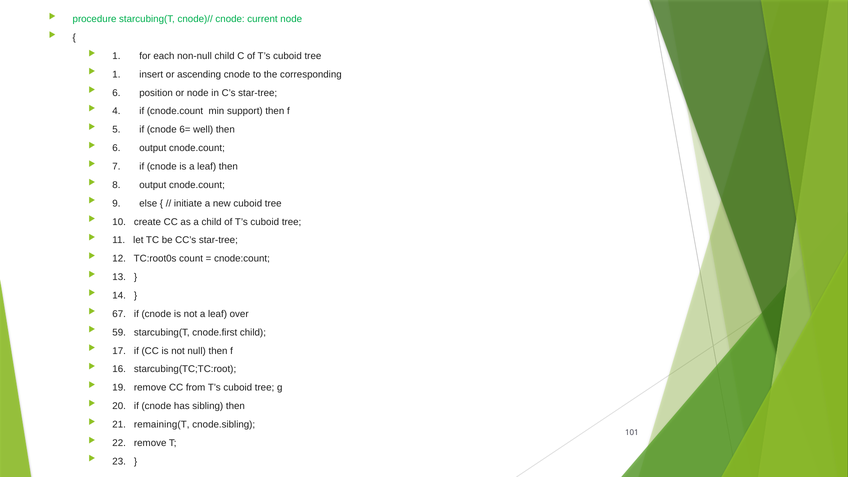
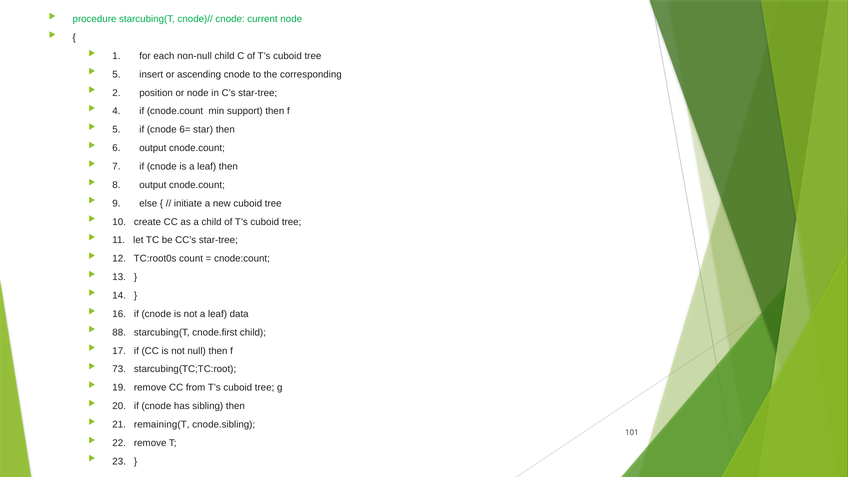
1 at (116, 74): 1 -> 5
6 at (116, 93): 6 -> 2
well: well -> star
67: 67 -> 16
over: over -> data
59: 59 -> 88
16: 16 -> 73
